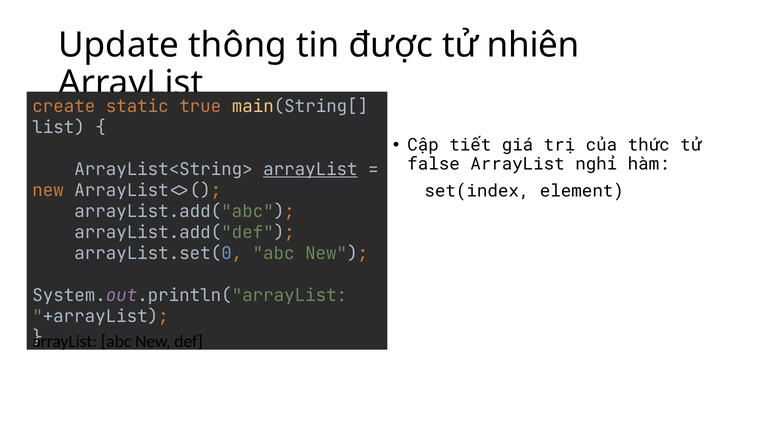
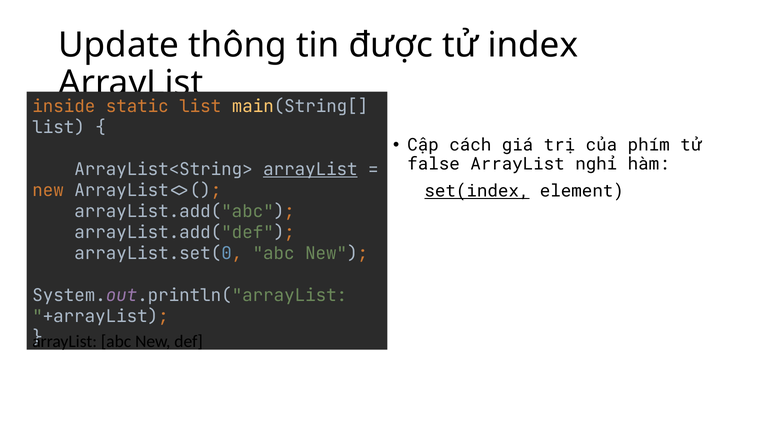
nhiên: nhiên -> index
create: create -> inside
true at (200, 106): true -> list
tiết: tiết -> cách
thức: thức -> phím
set(index underline: none -> present
